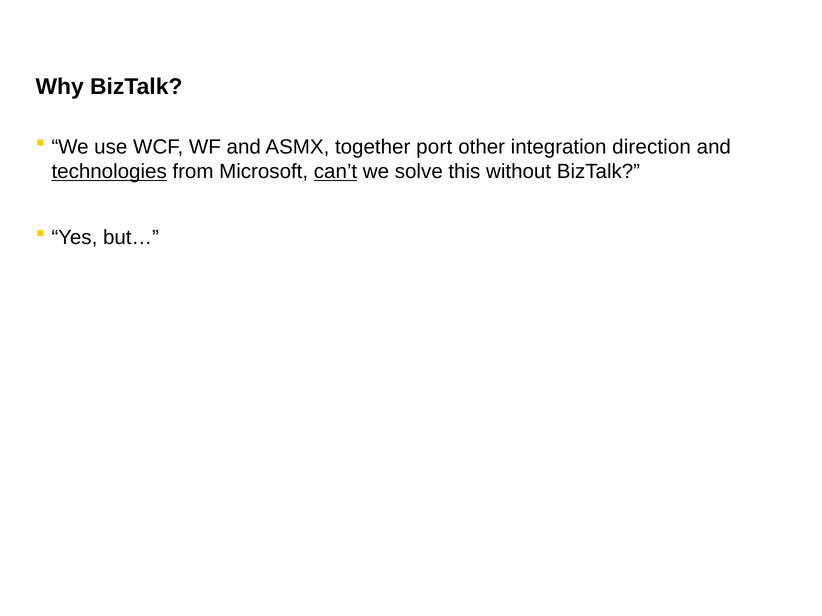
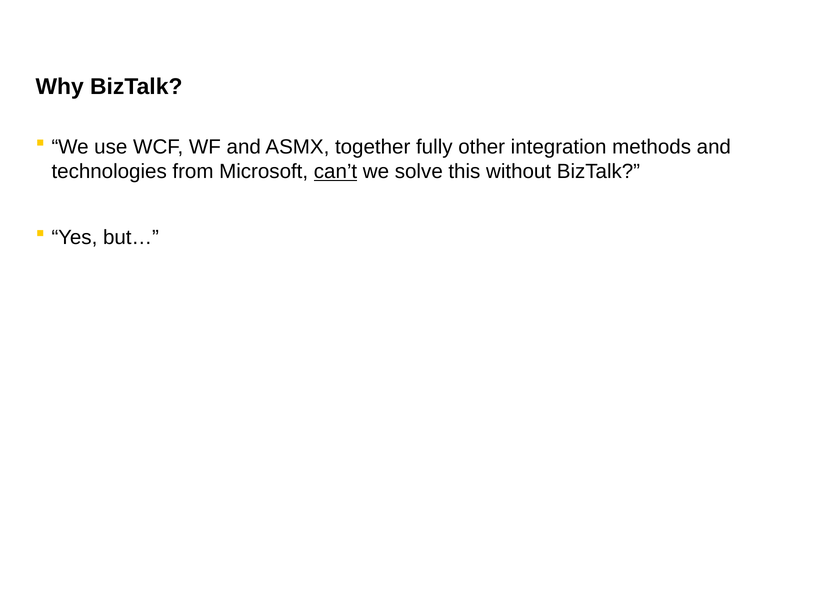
port: port -> fully
direction: direction -> methods
technologies underline: present -> none
